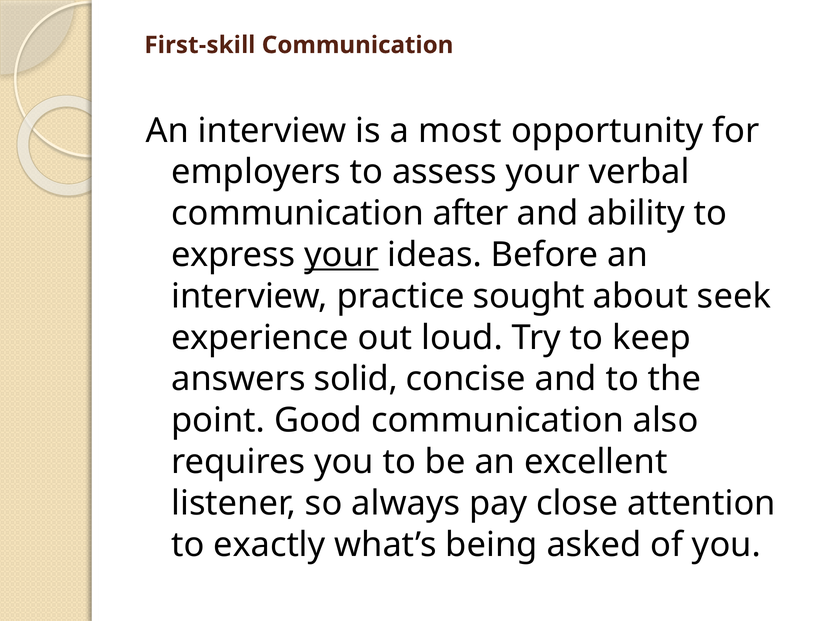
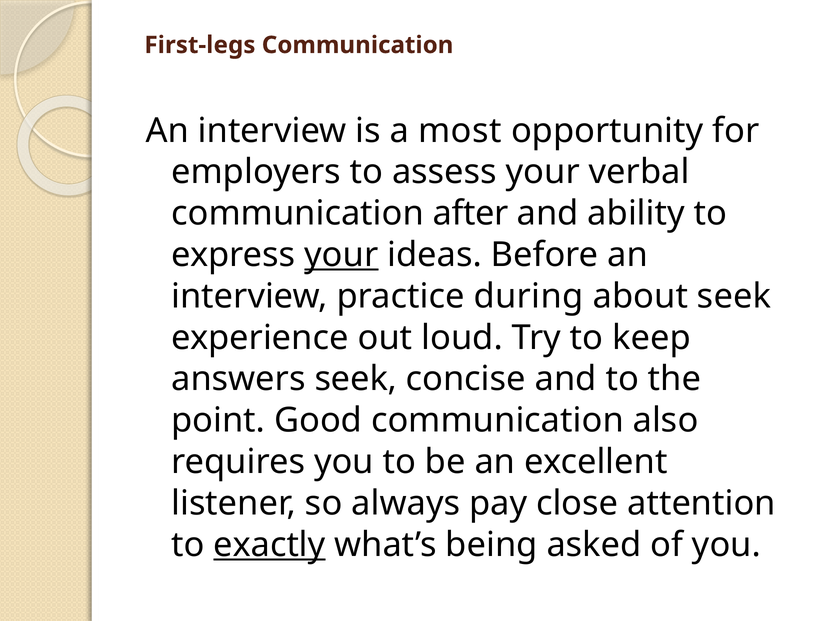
First-skill: First-skill -> First-legs
sought: sought -> during
answers solid: solid -> seek
exactly underline: none -> present
